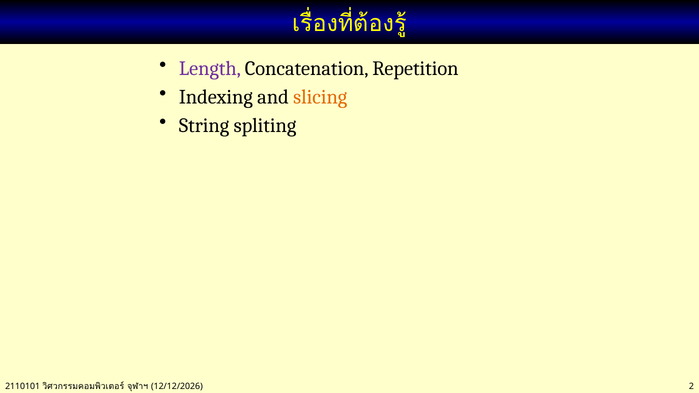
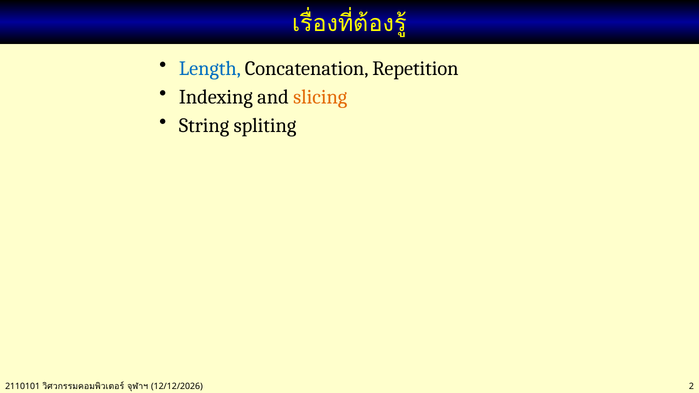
Length colour: purple -> blue
